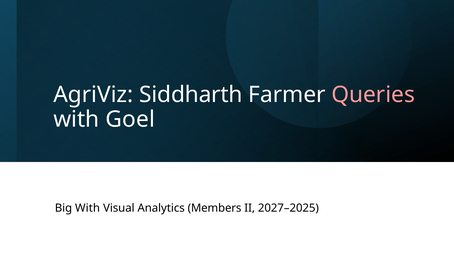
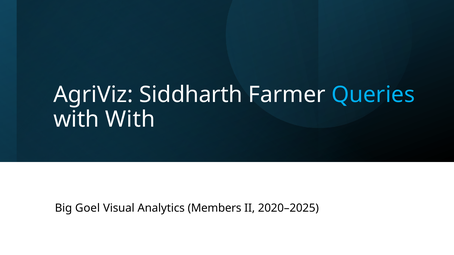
Queries colour: pink -> light blue
with Goel: Goel -> With
Big With: With -> Goel
2027–2025: 2027–2025 -> 2020–2025
